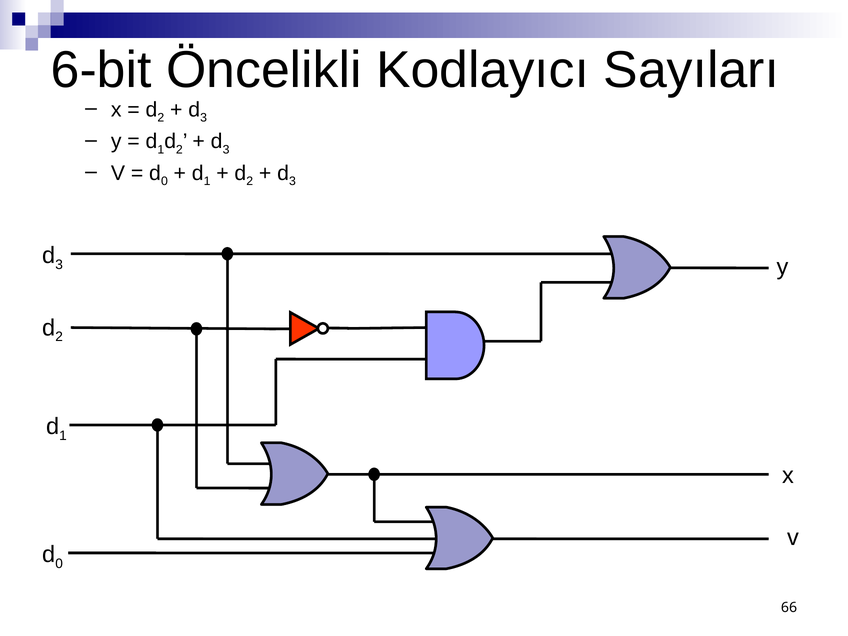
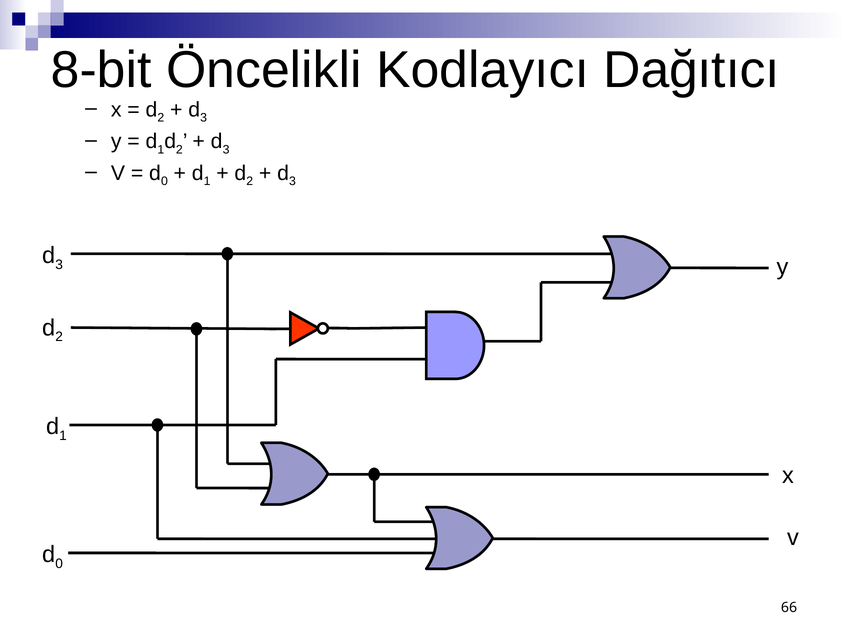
6-bit: 6-bit -> 8-bit
Sayıları: Sayıları -> Dağıtıcı
